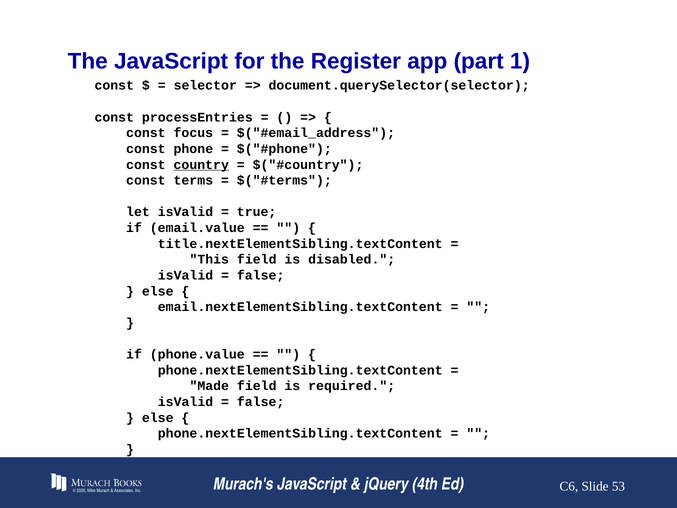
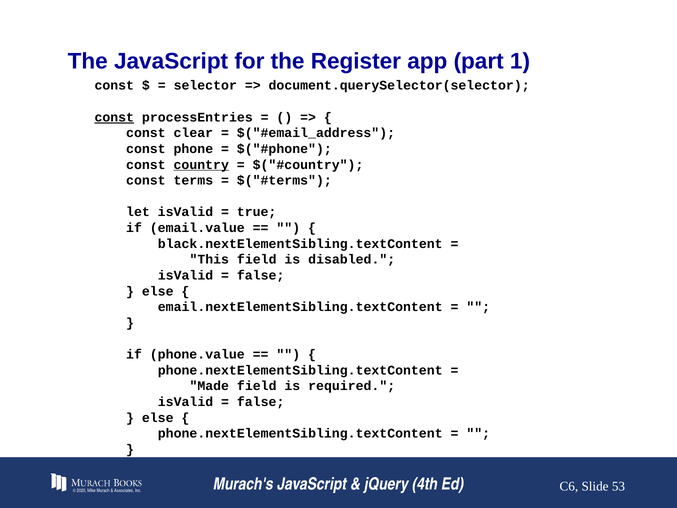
const at (114, 117) underline: none -> present
focus: focus -> clear
title.nextElementSibling.textContent: title.nextElementSibling.textContent -> black.nextElementSibling.textContent
